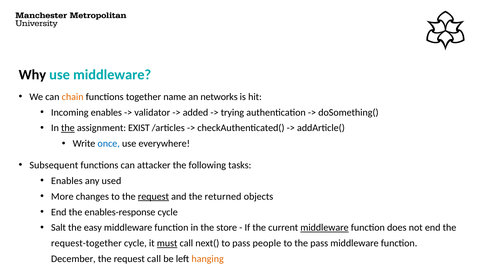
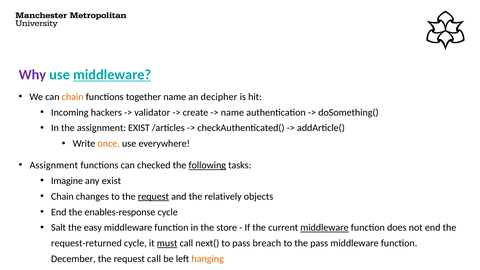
Why colour: black -> purple
middleware at (112, 75) underline: none -> present
networks: networks -> decipher
Incoming enables: enables -> hackers
added: added -> create
trying at (232, 112): trying -> name
the at (68, 128) underline: present -> none
once colour: blue -> orange
Subsequent at (54, 165): Subsequent -> Assignment
attacker: attacker -> checked
following underline: none -> present
Enables at (67, 181): Enables -> Imagine
any used: used -> exist
More at (62, 196): More -> Chain
returned: returned -> relatively
request-together: request-together -> request-returned
people: people -> breach
